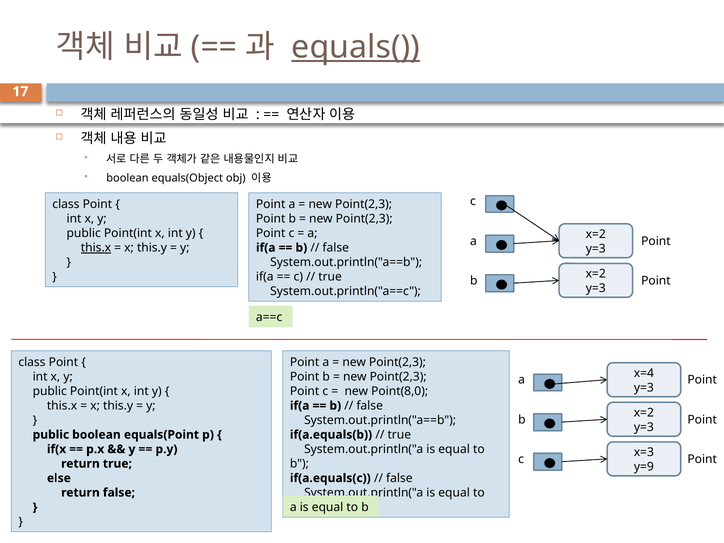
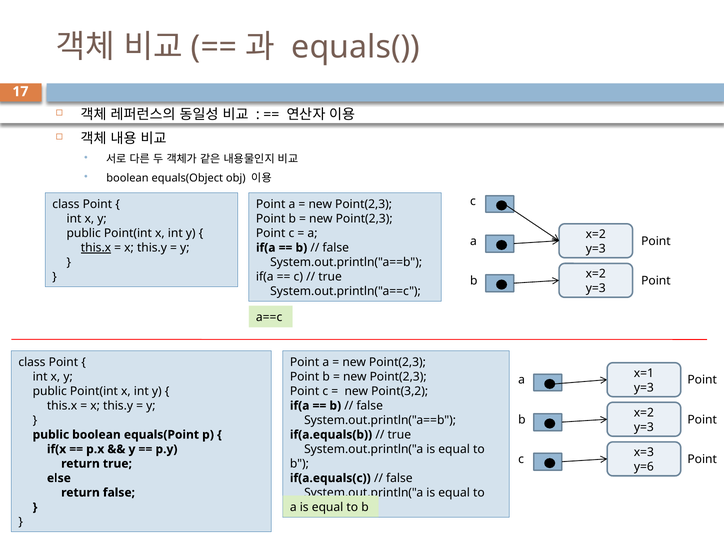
equals( underline: present -> none
x=4: x=4 -> x=1
Point(8,0: Point(8,0 -> Point(3,2
y=9: y=9 -> y=6
